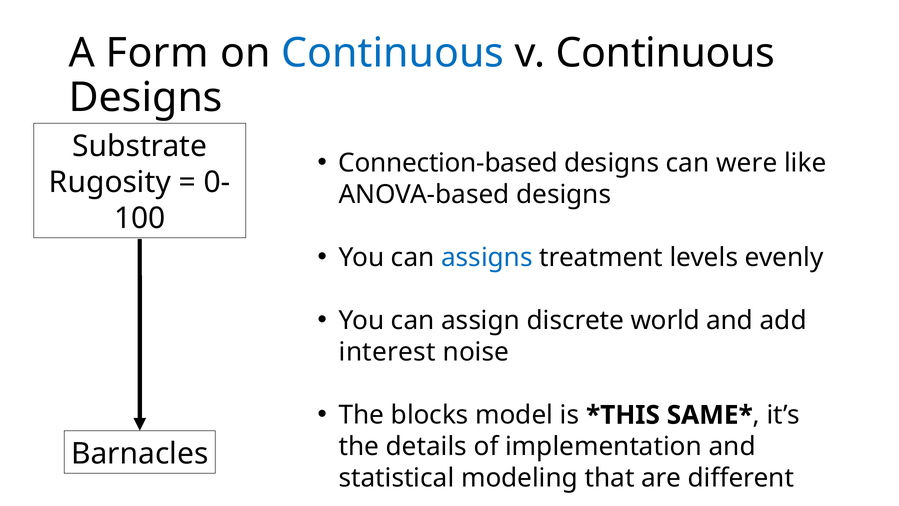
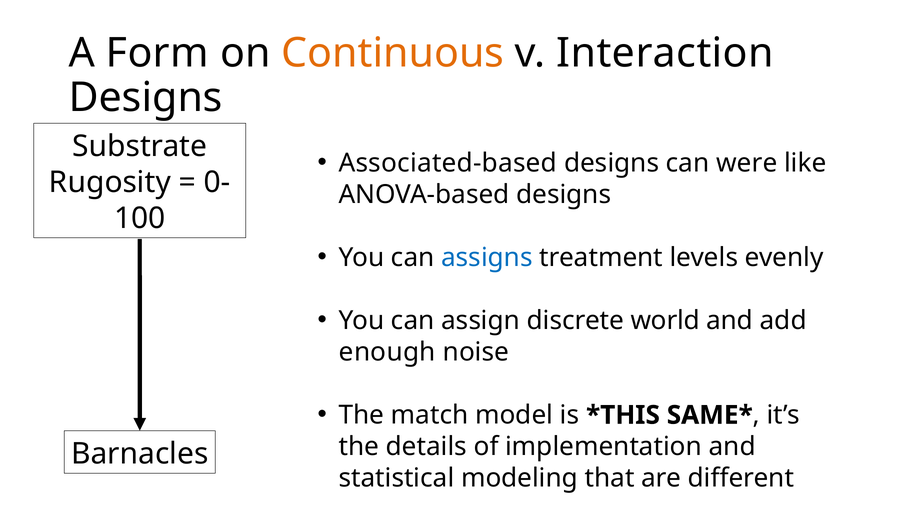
Continuous at (393, 53) colour: blue -> orange
v Continuous: Continuous -> Interaction
Connection-based: Connection-based -> Associated-based
interest: interest -> enough
blocks: blocks -> match
